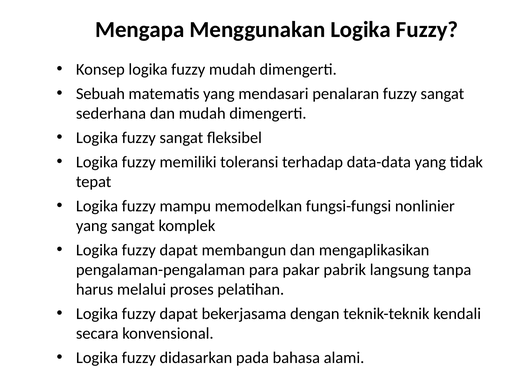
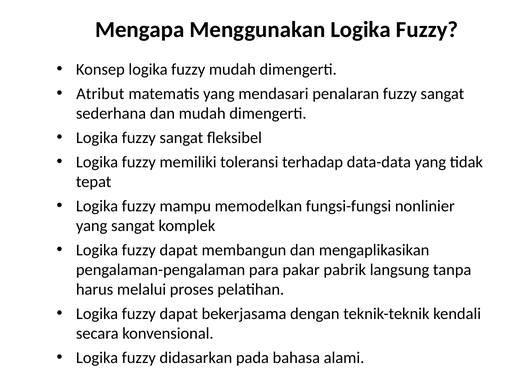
Sebuah: Sebuah -> Atribut
